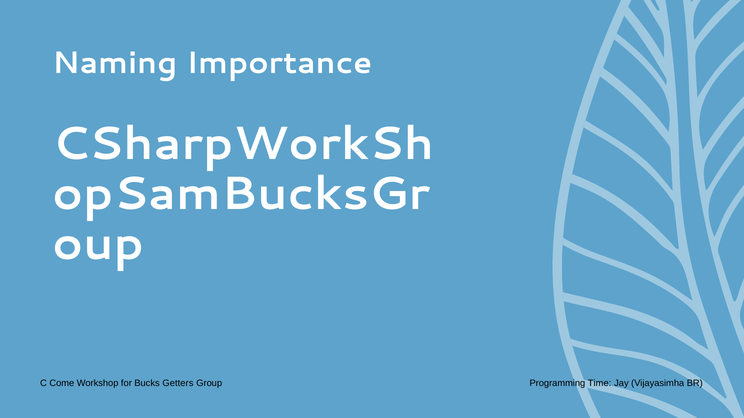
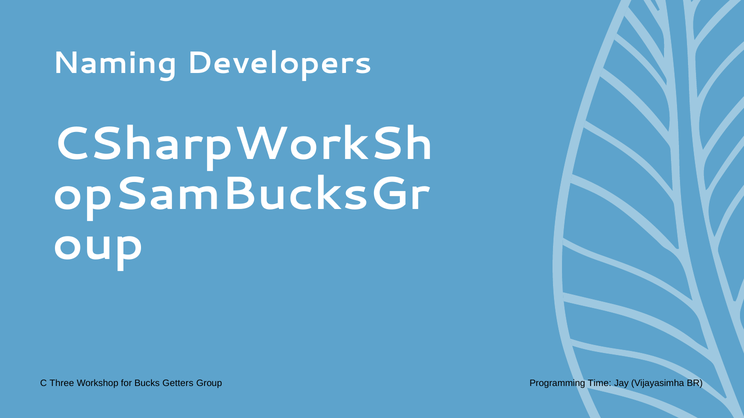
Importance: Importance -> Developers
Come: Come -> Three
